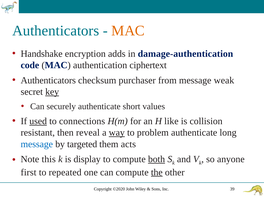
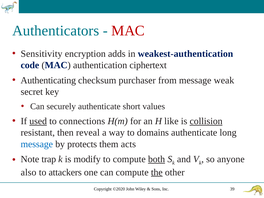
MAC at (128, 31) colour: orange -> red
Handshake: Handshake -> Sensitivity
damage-authentication: damage-authentication -> weakest-authentication
Authenticators at (48, 80): Authenticators -> Authenticating
key underline: present -> none
collision underline: none -> present
way underline: present -> none
problem: problem -> domains
targeted: targeted -> protects
this: this -> trap
display: display -> modify
first: first -> also
repeated: repeated -> attackers
